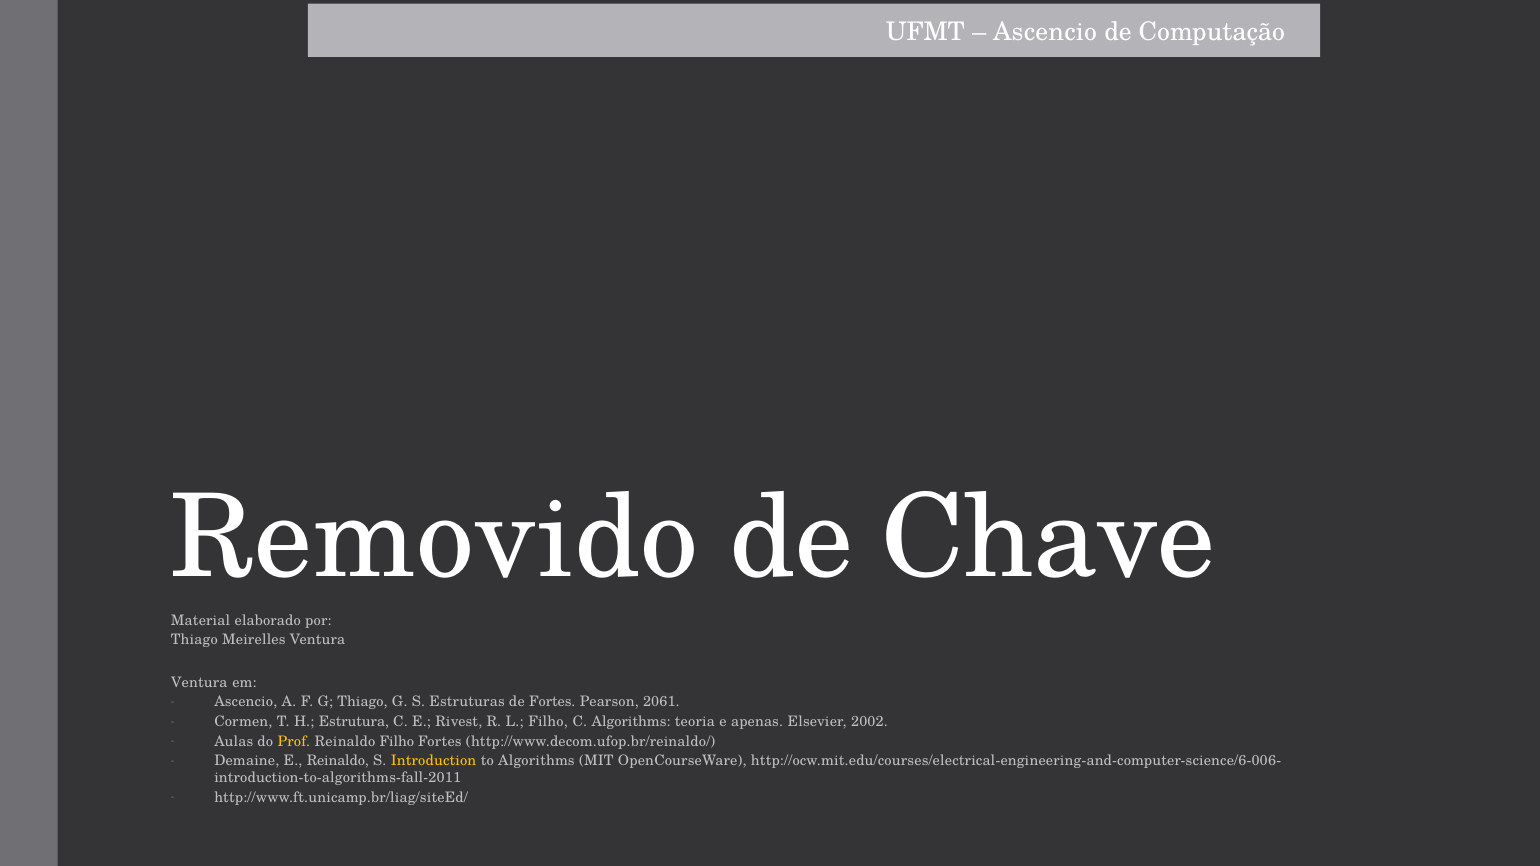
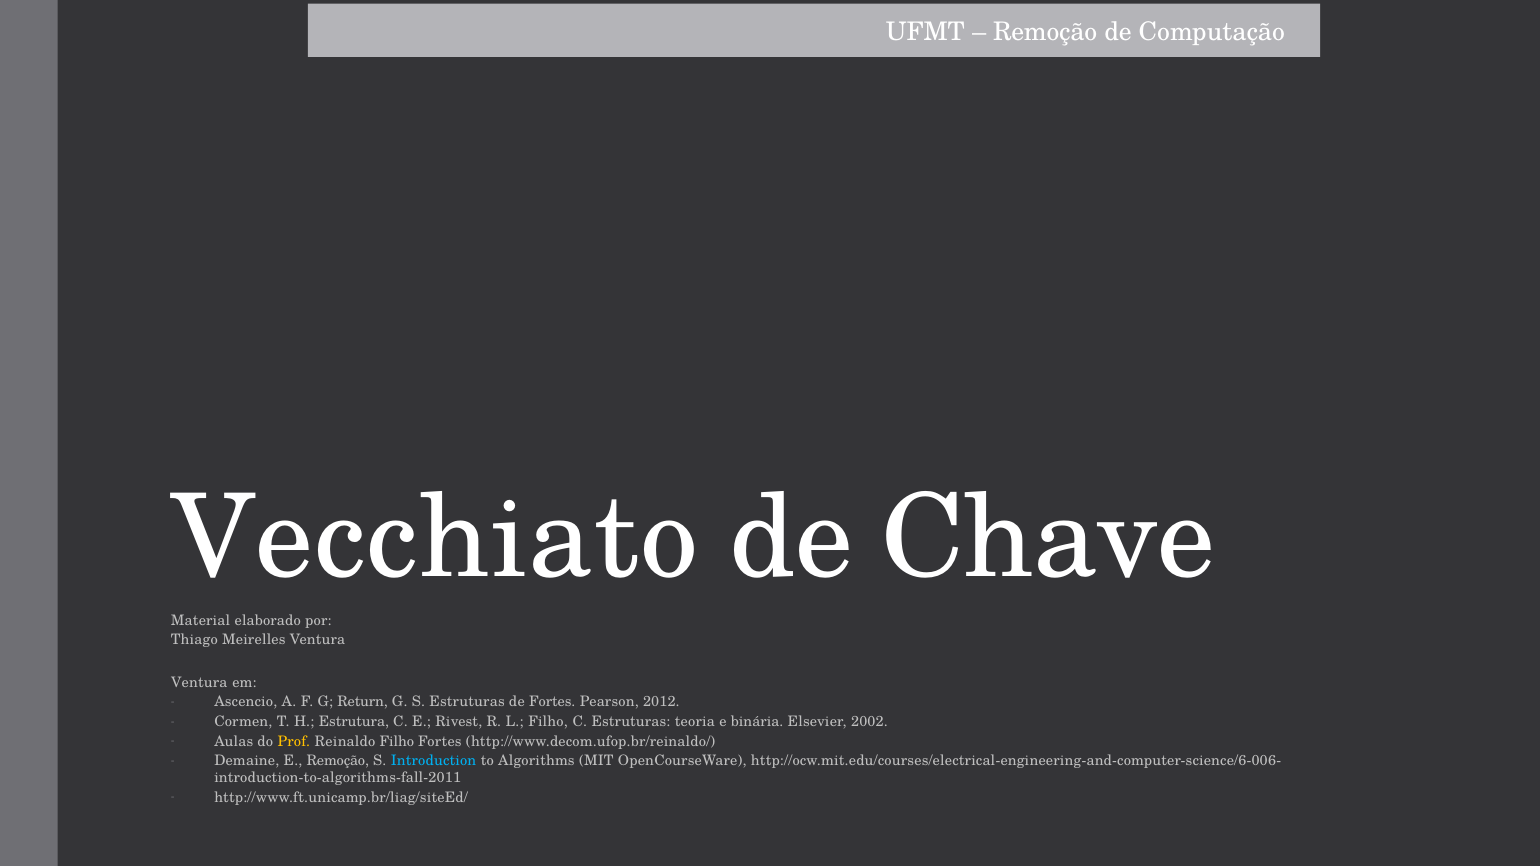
Ascencio at (1045, 32): Ascencio -> Remoção
Removido: Removido -> Vecchiato
G Thiago: Thiago -> Return
2061: 2061 -> 2012
C Algorithms: Algorithms -> Estruturas
apenas: apenas -> binária
E Reinaldo: Reinaldo -> Remoção
Introduction colour: yellow -> light blue
